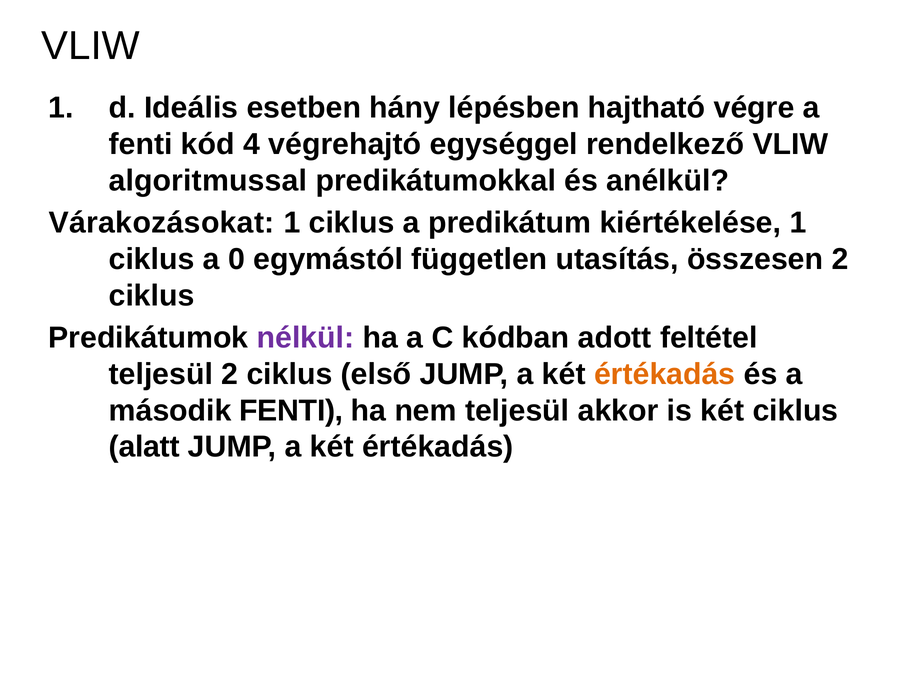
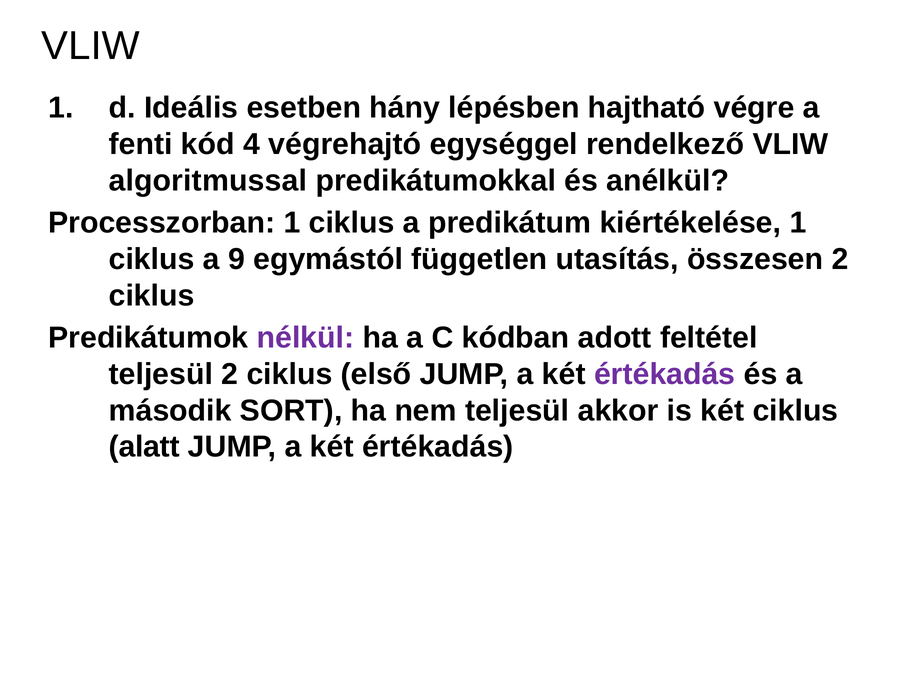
Várakozásokat: Várakozásokat -> Processzorban
0: 0 -> 9
értékadás at (665, 374) colour: orange -> purple
második FENTI: FENTI -> SORT
